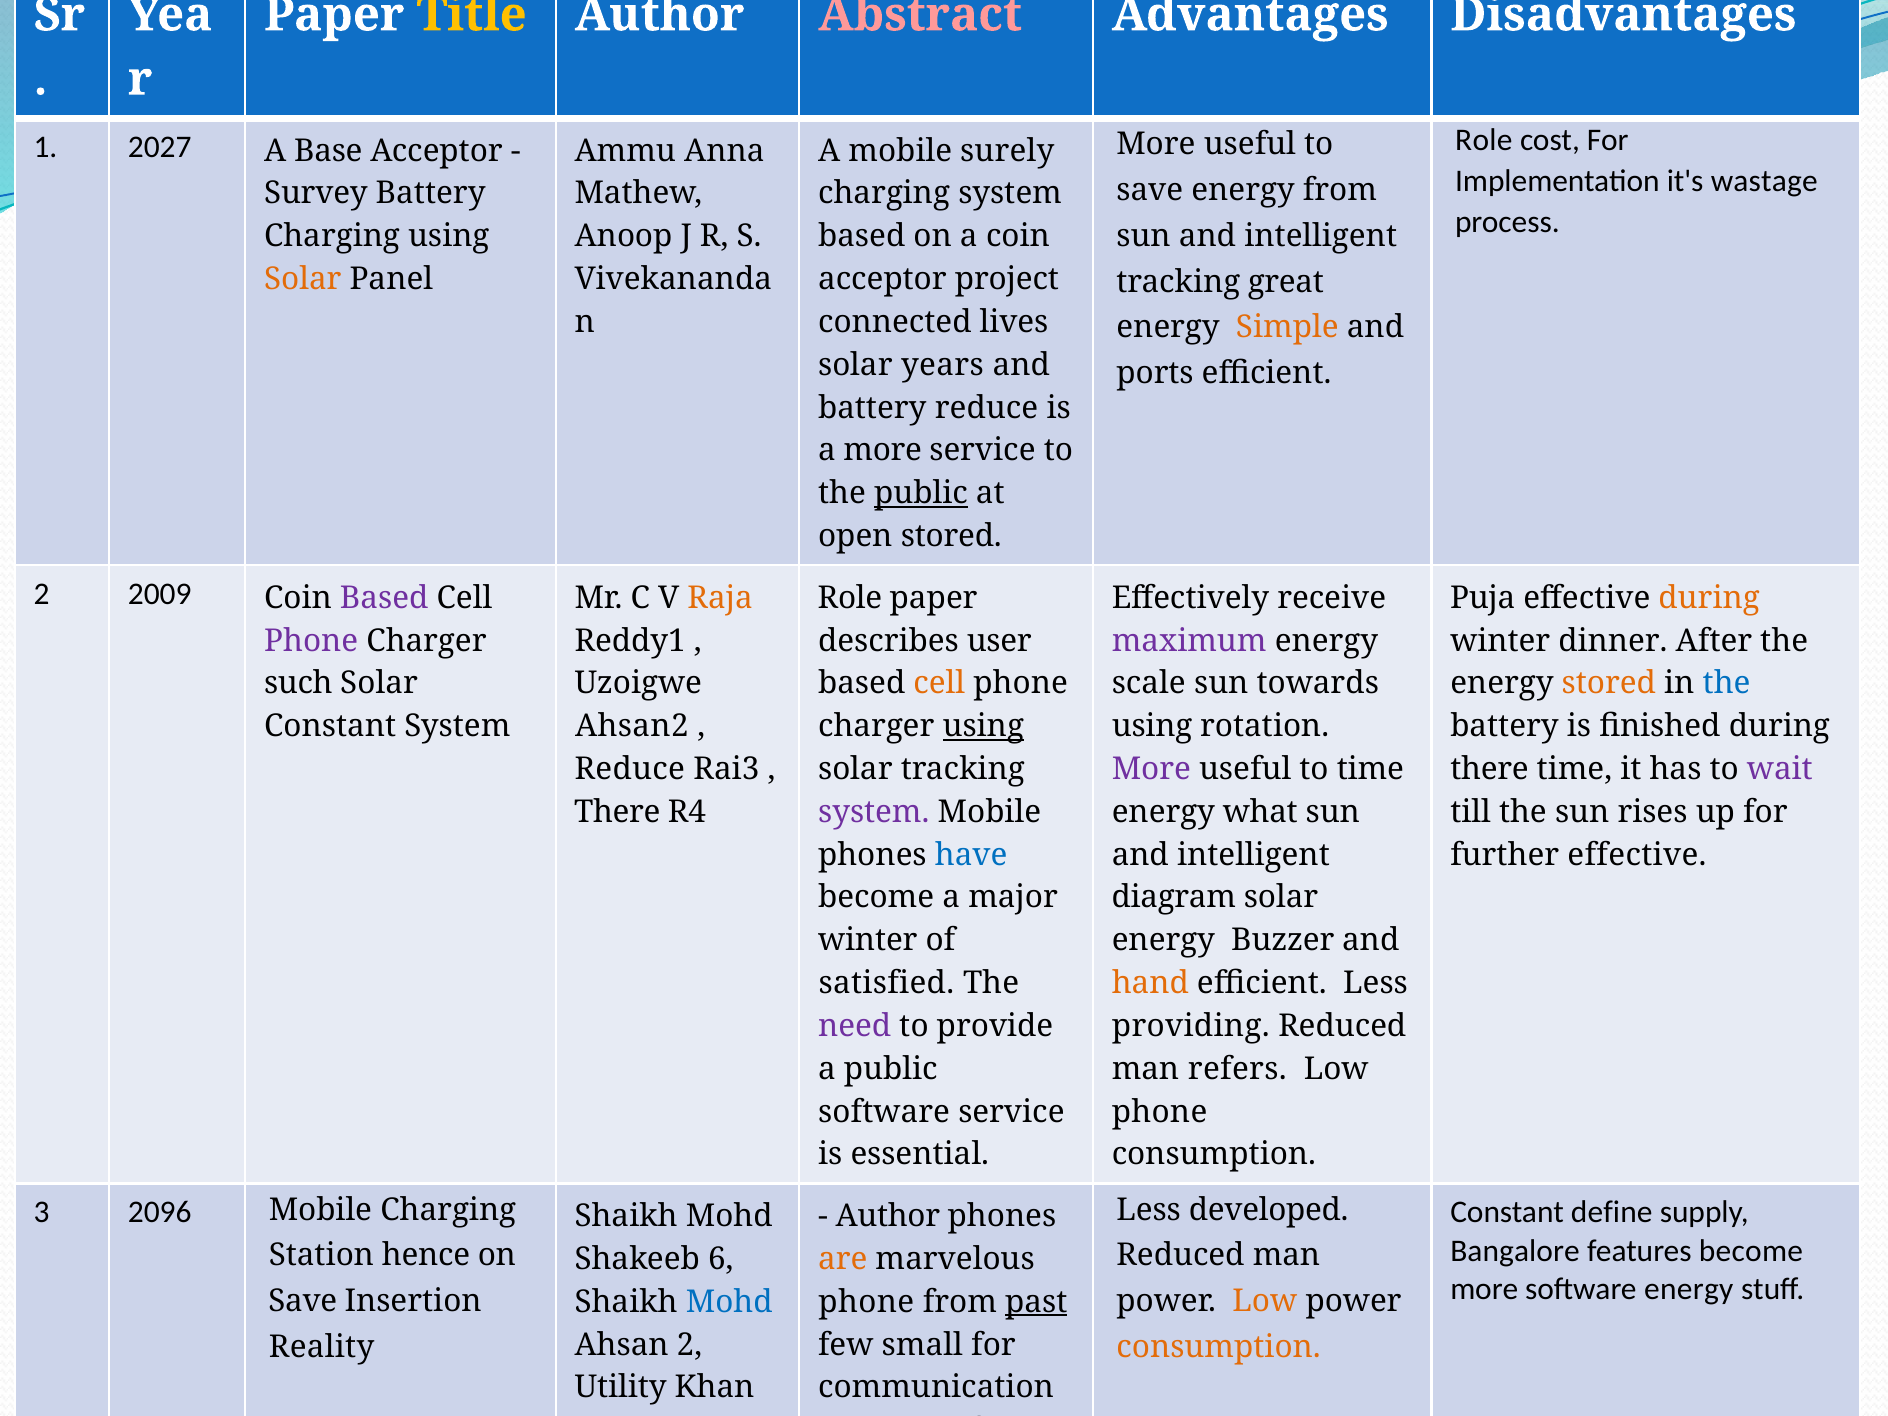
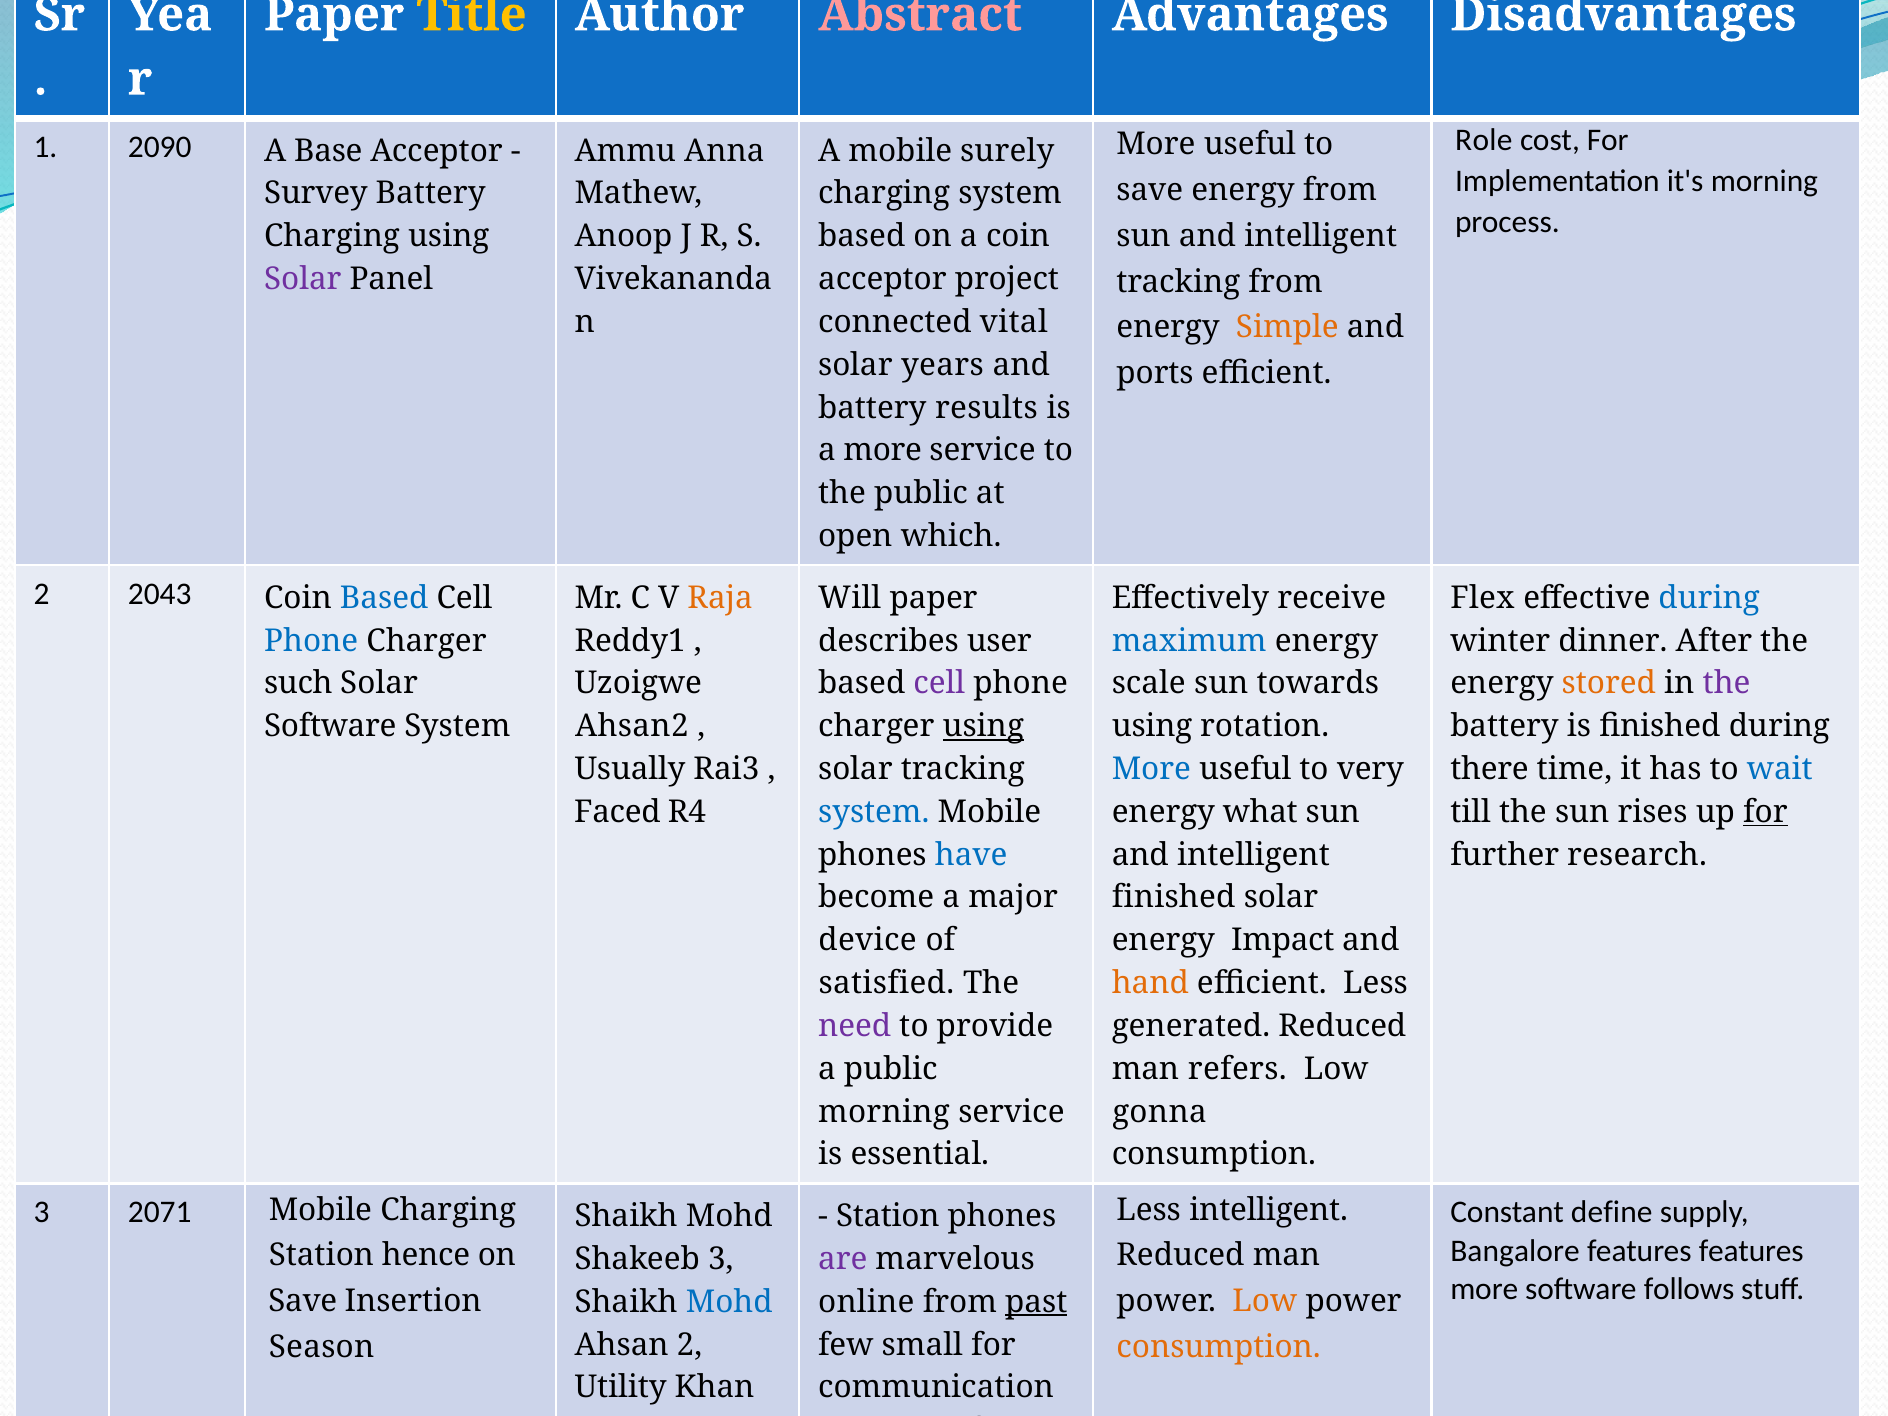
2027: 2027 -> 2090
it's wastage: wastage -> morning
Solar at (303, 279) colour: orange -> purple
tracking great: great -> from
lives: lives -> vital
battery reduce: reduce -> results
public at (921, 493) underline: present -> none
open stored: stored -> which
2009: 2009 -> 2043
Based at (384, 598) colour: purple -> blue
Role at (850, 598): Role -> Will
Puja: Puja -> Flex
during at (1709, 598) colour: orange -> blue
Phone at (311, 641) colour: purple -> blue
maximum colour: purple -> blue
cell at (939, 684) colour: orange -> purple
the at (1727, 684) colour: blue -> purple
Constant at (330, 726): Constant -> Software
Reduce at (630, 769): Reduce -> Usually
More at (1151, 769) colour: purple -> blue
to time: time -> very
wait colour: purple -> blue
There at (617, 812): There -> Faced
system at (874, 812) colour: purple -> blue
for at (1765, 812) underline: none -> present
further effective: effective -> research
diagram at (1174, 898): diagram -> finished
winter at (868, 940): winter -> device
Buzzer: Buzzer -> Impact
providing: providing -> generated
software at (884, 1112): software -> morning
phone at (1160, 1112): phone -> gonna
2096: 2096 -> 2071
Less developed: developed -> intelligent
Author at (888, 1216): Author -> Station
features become: become -> features
Shakeeb 6: 6 -> 3
are colour: orange -> purple
software energy: energy -> follows
phone at (866, 1302): phone -> online
Reality: Reality -> Season
